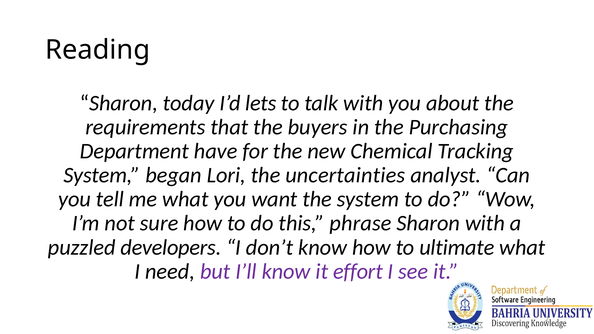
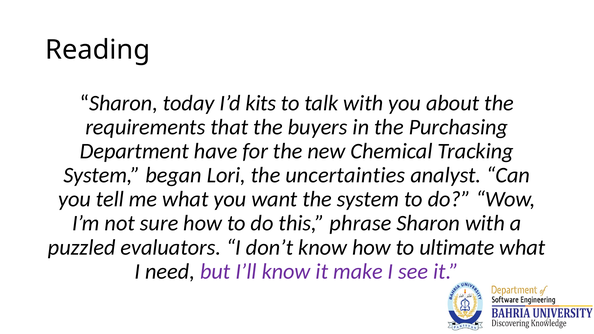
lets: lets -> kits
developers: developers -> evaluators
effort: effort -> make
